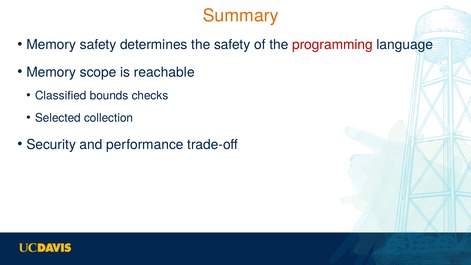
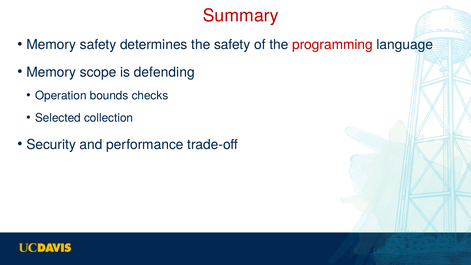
Summary colour: orange -> red
reachable: reachable -> defending
Classified: Classified -> Operation
